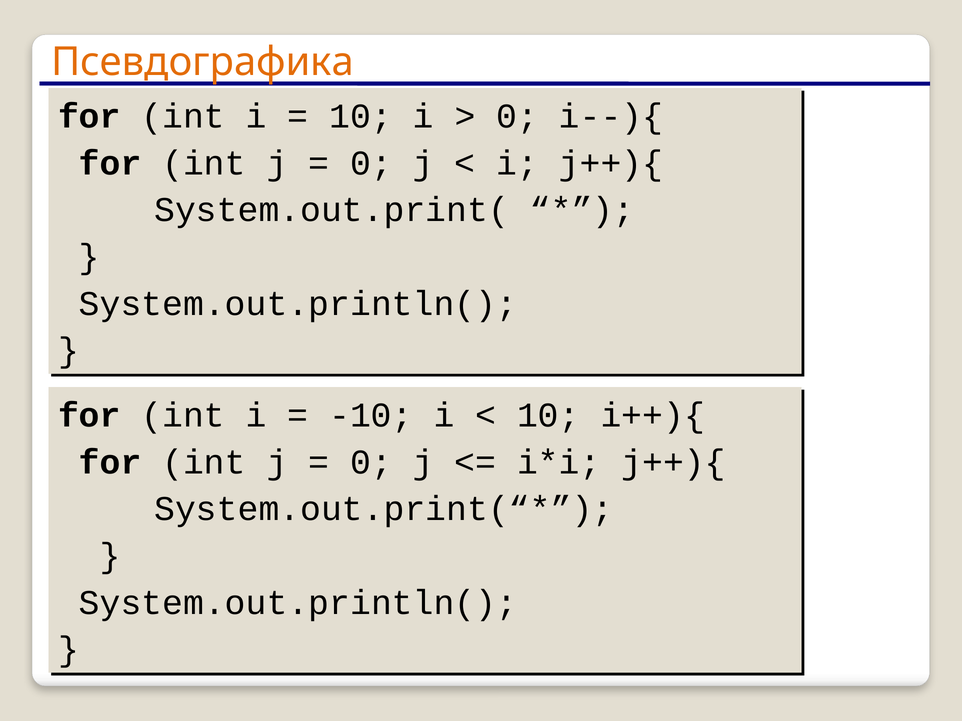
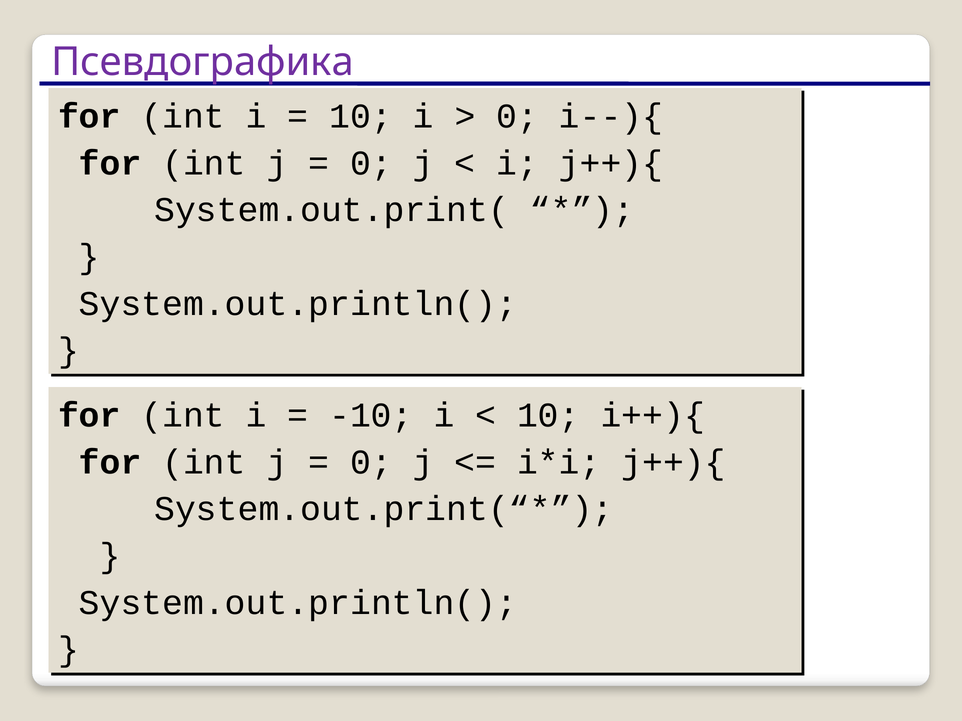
Псевдографика colour: orange -> purple
